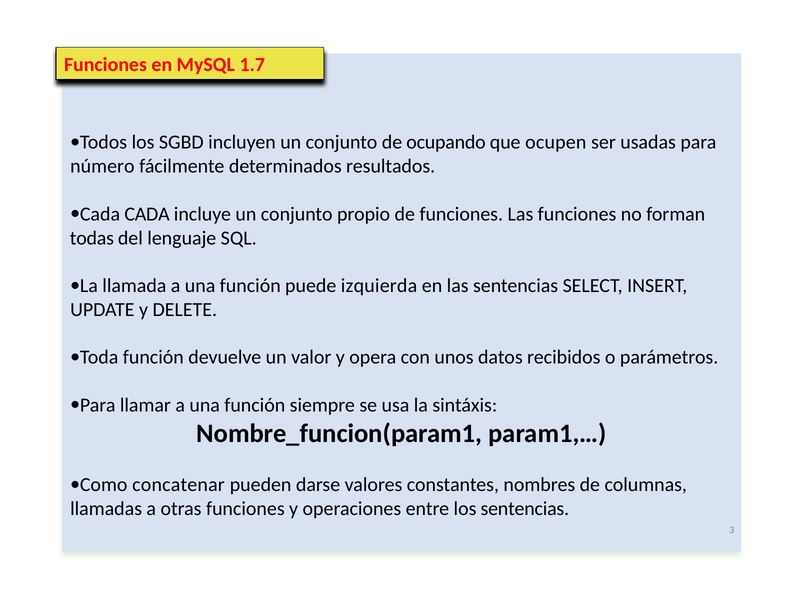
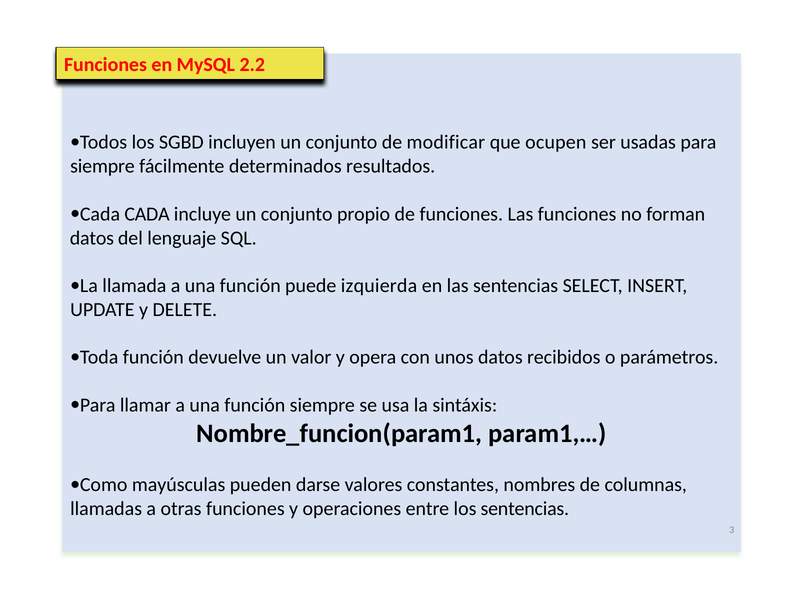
1.7: 1.7 -> 2.2
ocupando: ocupando -> modificar
número at (102, 167): número -> siempre
todas at (92, 238): todas -> datos
concatenar: concatenar -> mayúsculas
